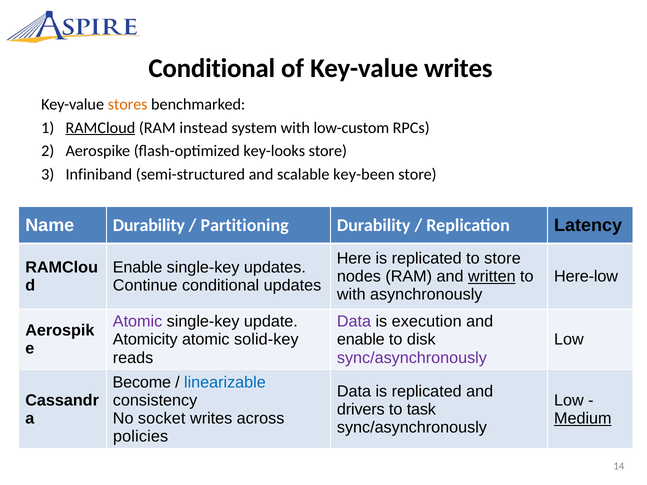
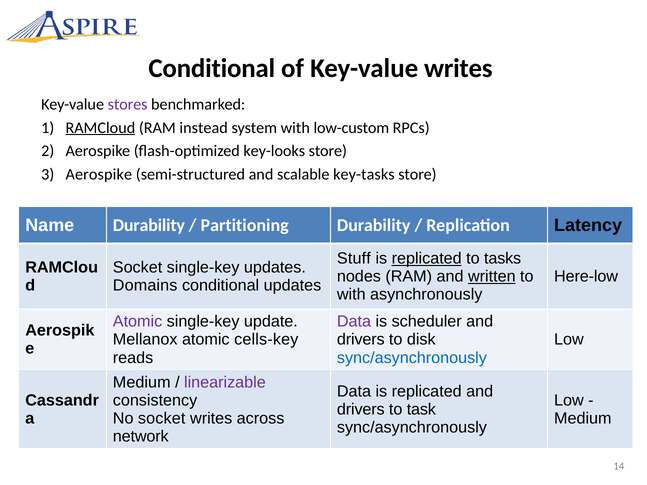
stores colour: orange -> purple
Infiniband at (99, 174): Infiniband -> Aerospike
key-been: key-been -> key-tasks
Here: Here -> Stuff
replicated at (427, 259) underline: none -> present
to store: store -> tasks
Enable at (138, 268): Enable -> Socket
Continue: Continue -> Domains
execution: execution -> scheduler
Atomicity: Atomicity -> Mellanox
solid-key: solid-key -> cells-key
enable at (361, 340): enable -> drivers
sync/asynchronously at (412, 358) colour: purple -> blue
Become at (142, 382): Become -> Medium
linearizable colour: blue -> purple
Medium at (583, 419) underline: present -> none
policies: policies -> network
